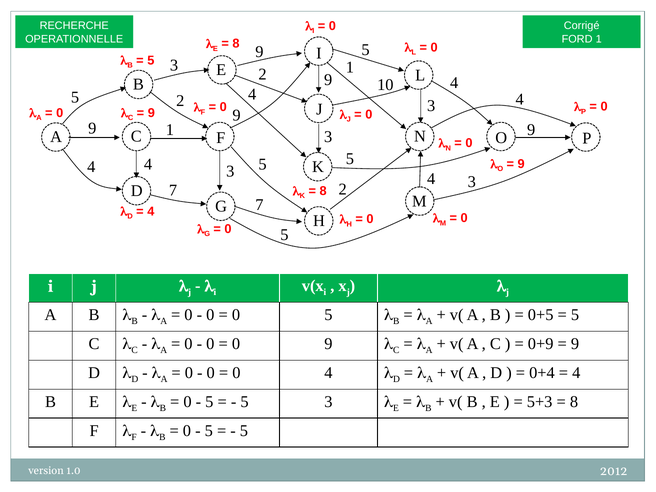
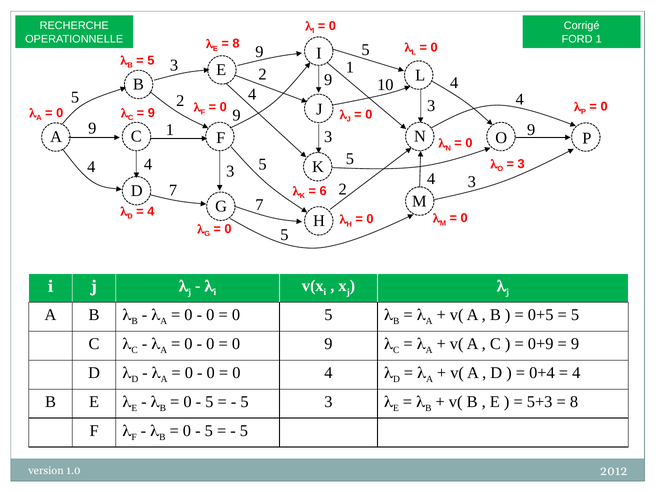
9 at (521, 164): 9 -> 3
8 at (323, 191): 8 -> 6
